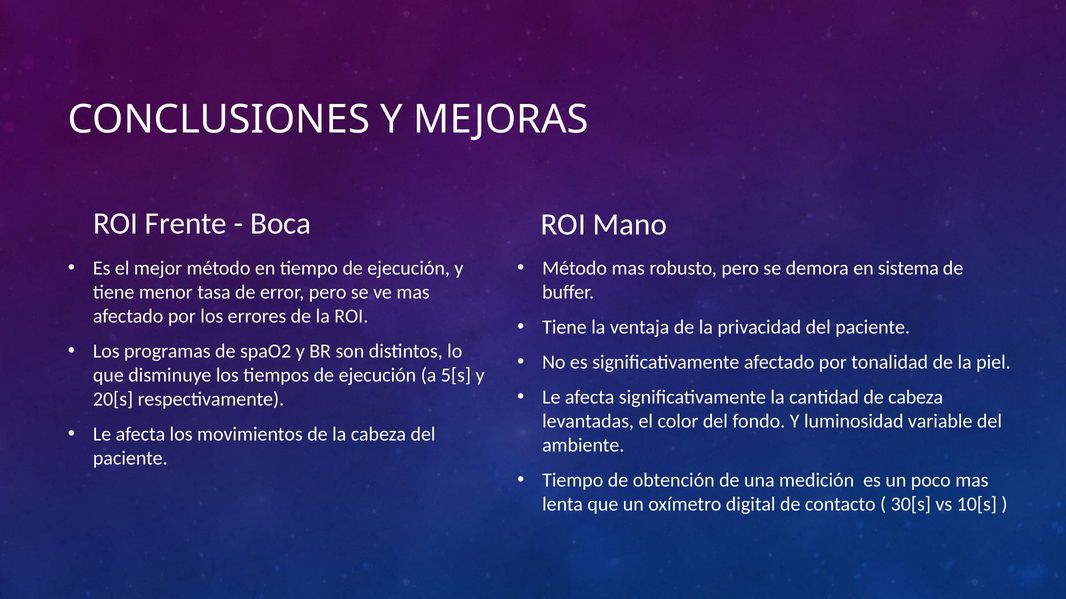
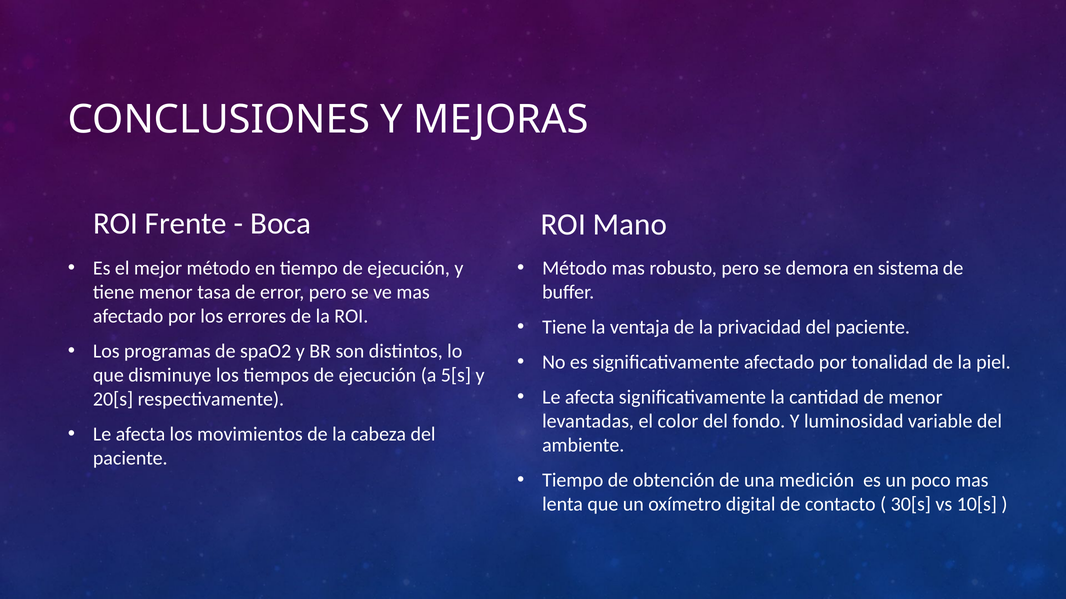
de cabeza: cabeza -> menor
